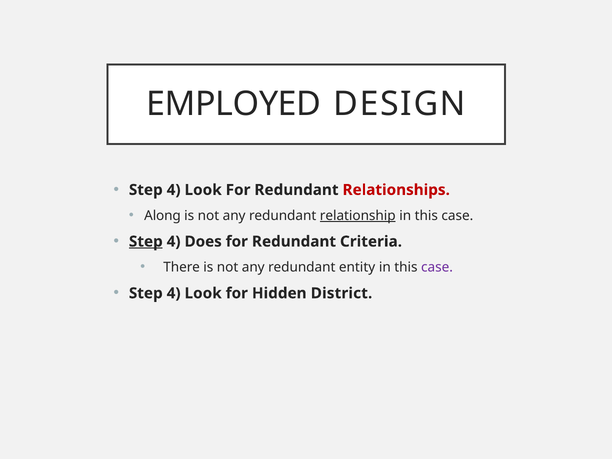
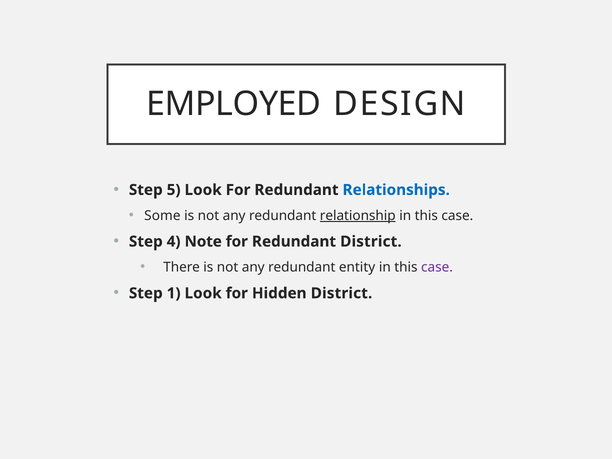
4 at (174, 190): 4 -> 5
Relationships colour: red -> blue
Along: Along -> Some
Step at (146, 242) underline: present -> none
Does: Does -> Note
Redundant Criteria: Criteria -> District
4 at (174, 293): 4 -> 1
